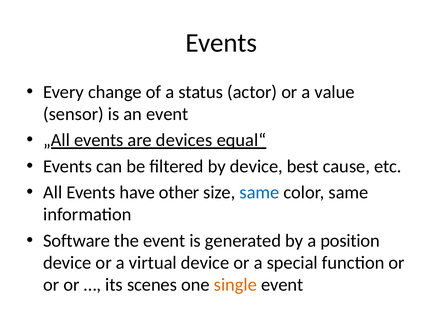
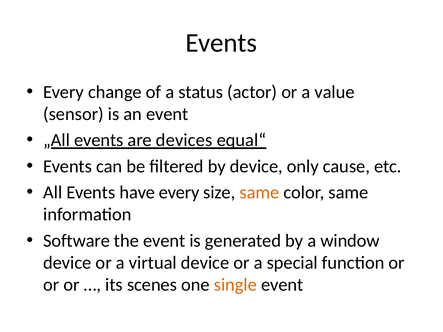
best: best -> only
have other: other -> every
same at (259, 193) colour: blue -> orange
position: position -> window
